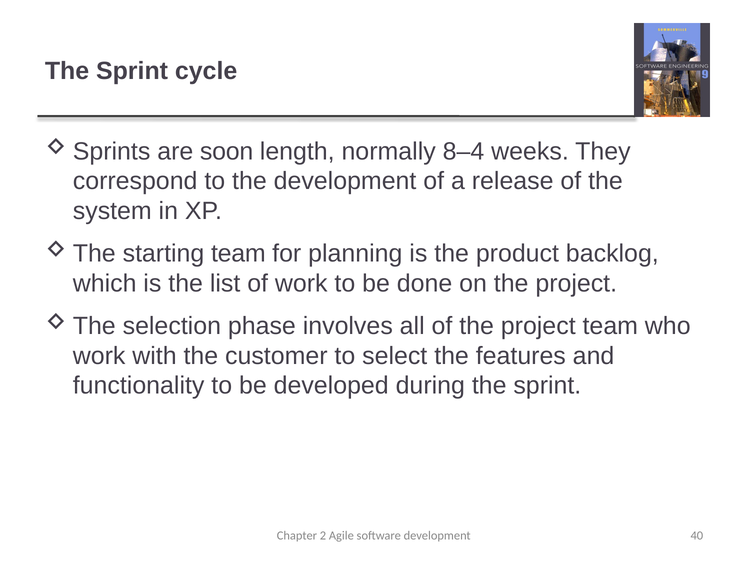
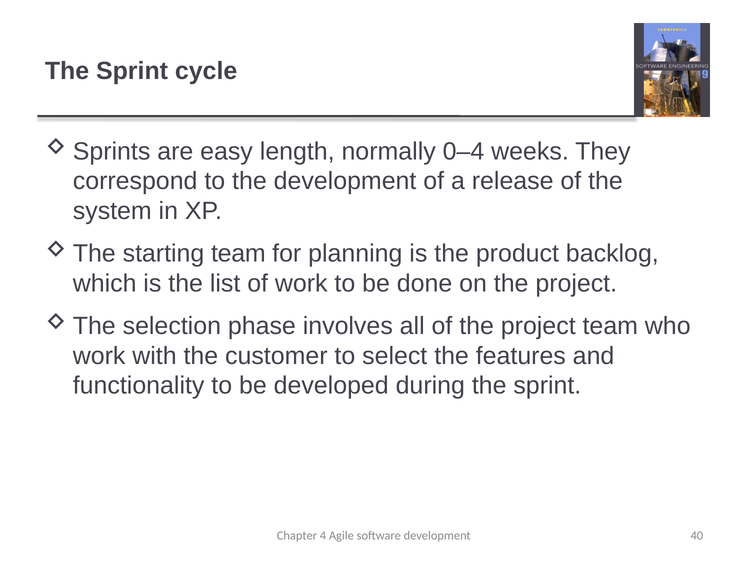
soon: soon -> easy
8–4: 8–4 -> 0–4
2: 2 -> 4
